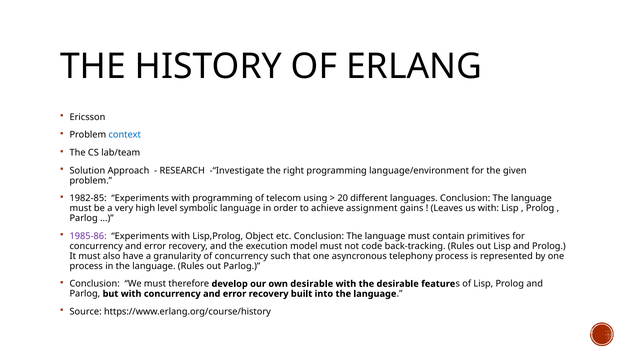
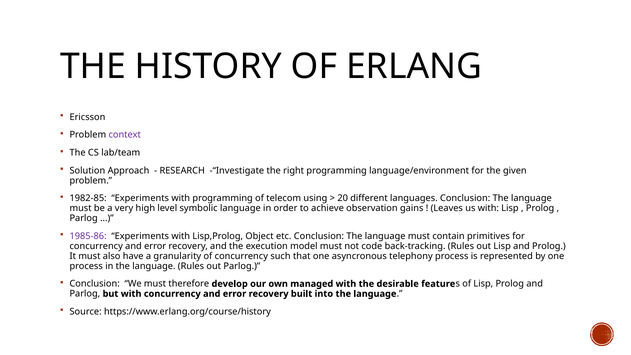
context colour: blue -> purple
assignment: assignment -> observation
own desirable: desirable -> managed
